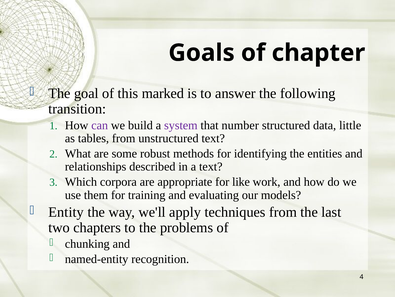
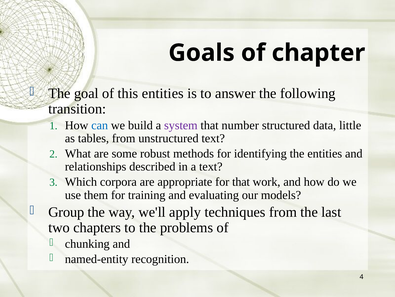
this marked: marked -> entities
can colour: purple -> blue
for like: like -> that
Entity: Entity -> Group
